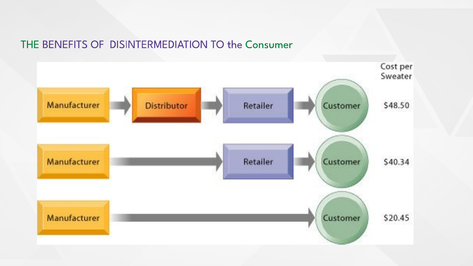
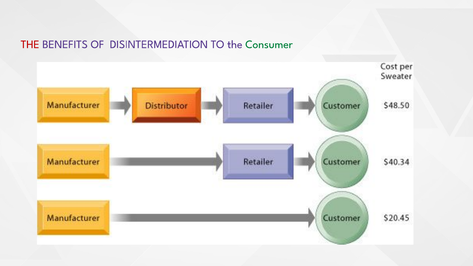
THE at (30, 44) colour: green -> red
